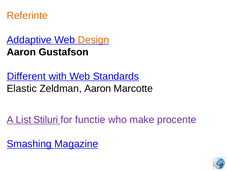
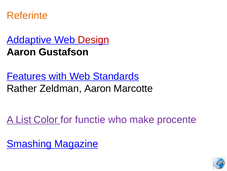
Design colour: orange -> red
Different: Different -> Features
Elastic: Elastic -> Rather
Stiluri: Stiluri -> Color
